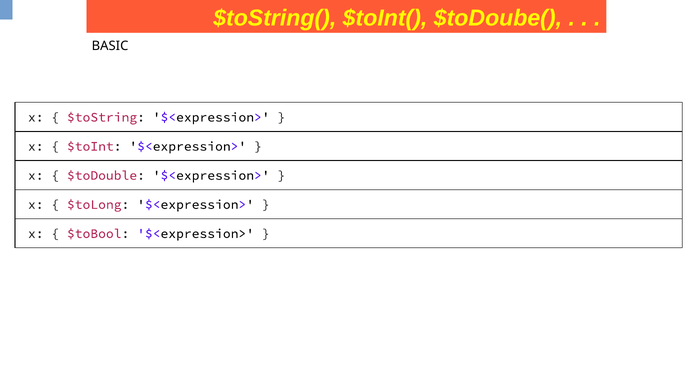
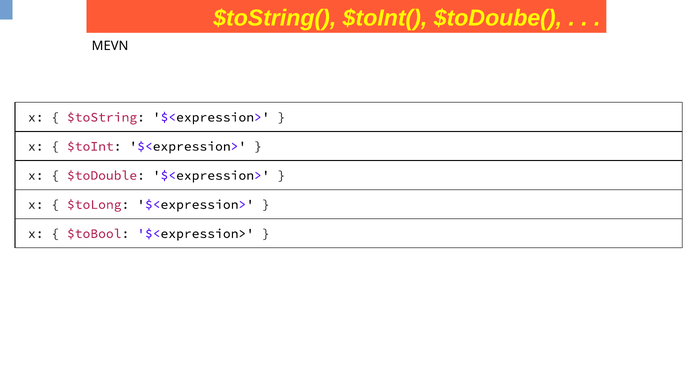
BASIC: BASIC -> MEVN
